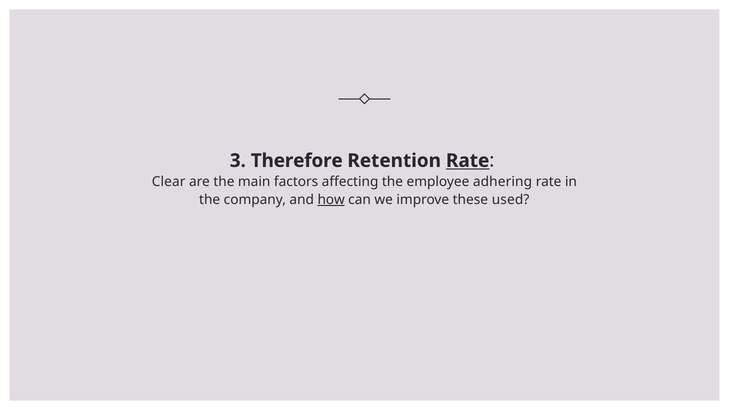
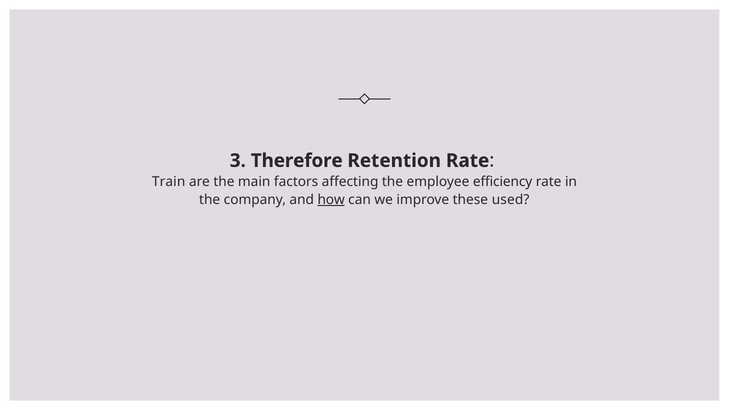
Rate at (468, 161) underline: present -> none
Clear: Clear -> Train
adhering: adhering -> efficiency
